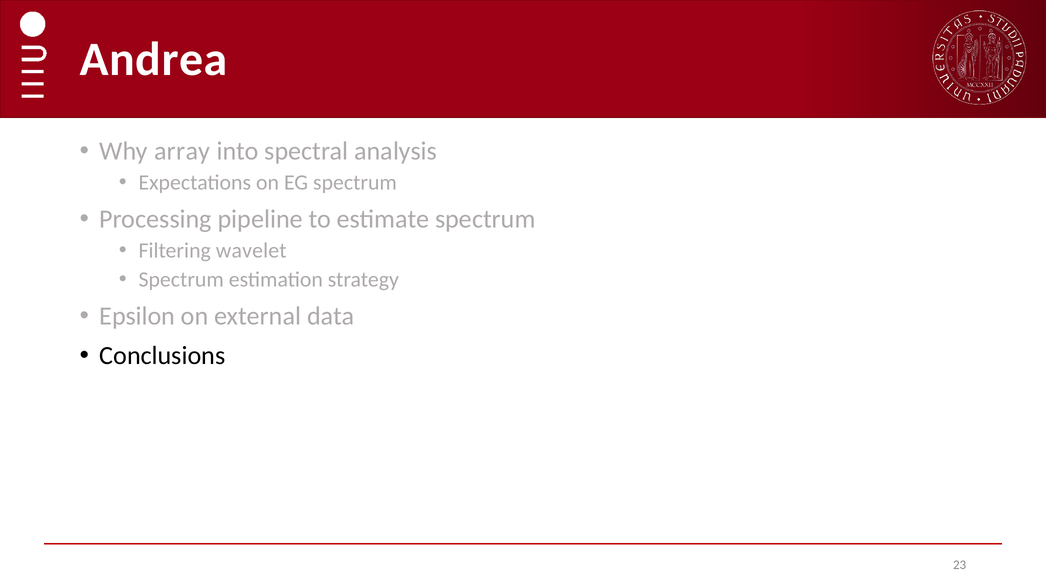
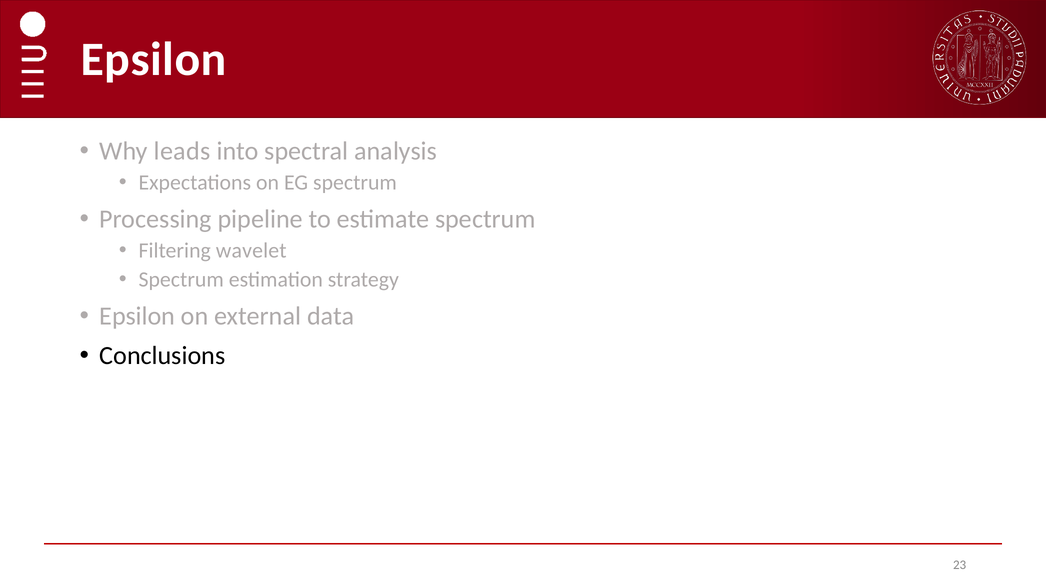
Andrea at (153, 59): Andrea -> Epsilon
array: array -> leads
